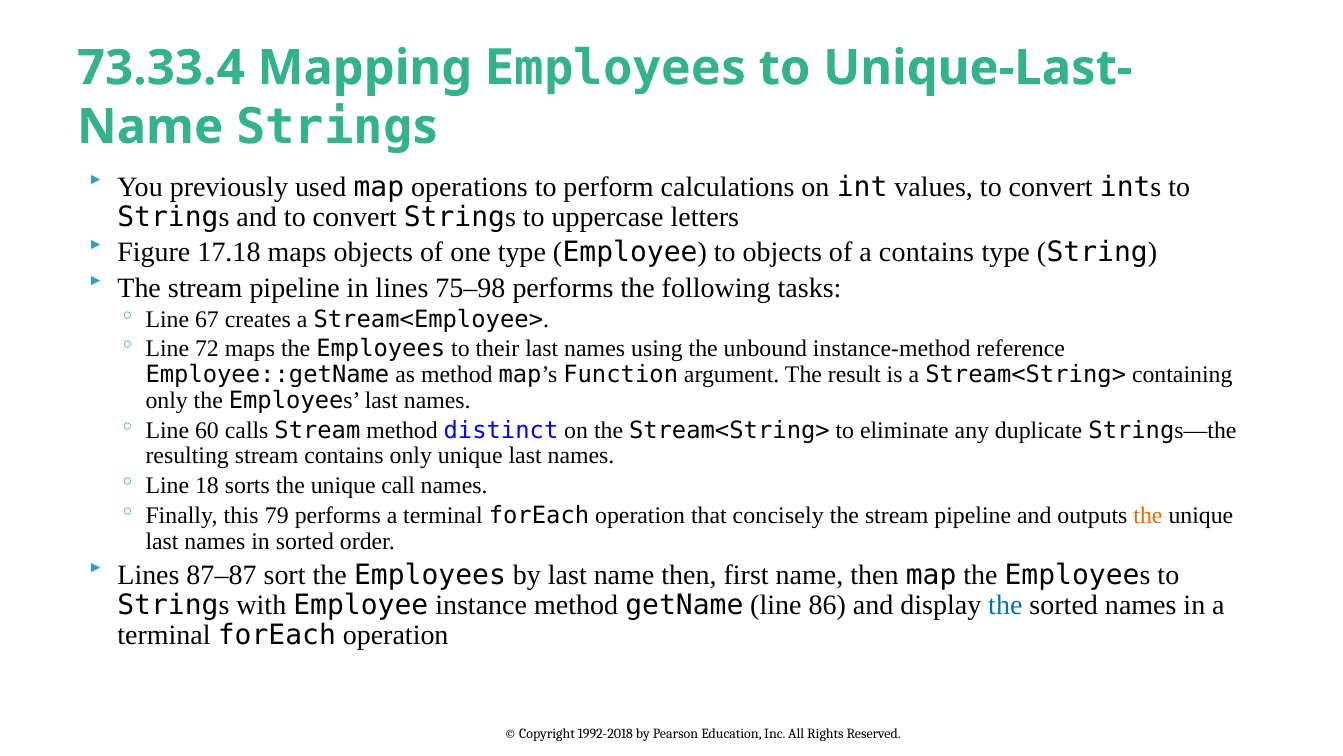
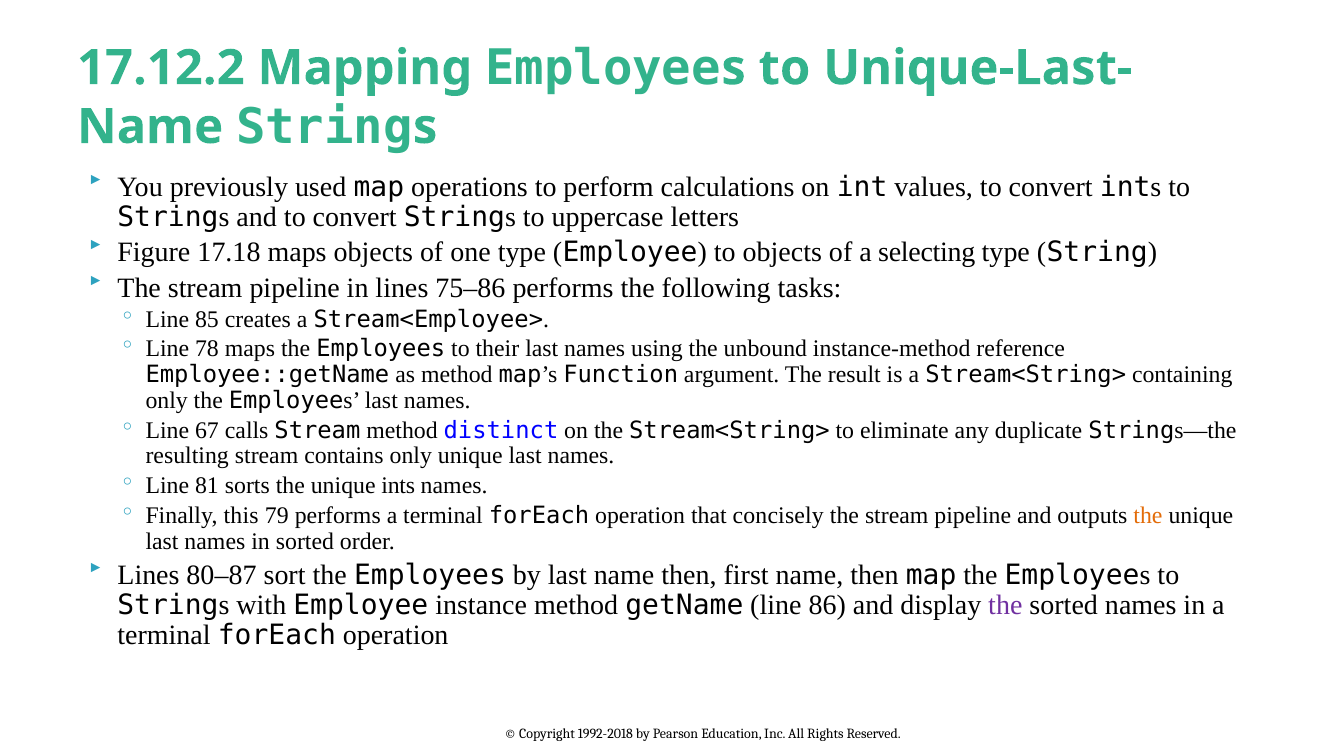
73.33.4: 73.33.4 -> 17.12.2
a contains: contains -> selecting
75–98: 75–98 -> 75–86
67: 67 -> 85
72: 72 -> 78
60: 60 -> 67
18: 18 -> 81
unique call: call -> ints
87–87: 87–87 -> 80–87
the at (1005, 605) colour: blue -> purple
